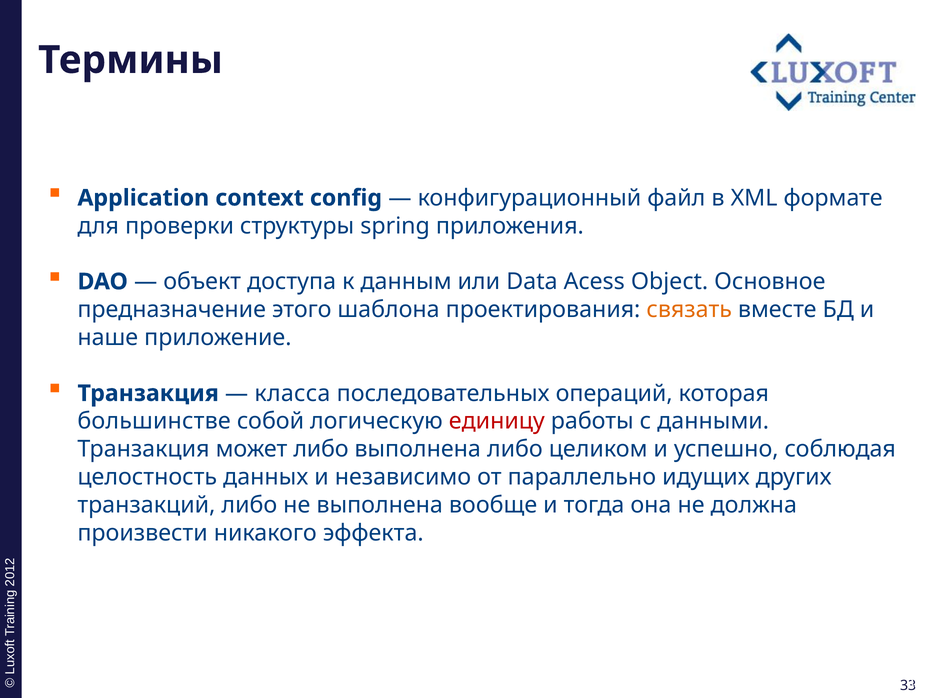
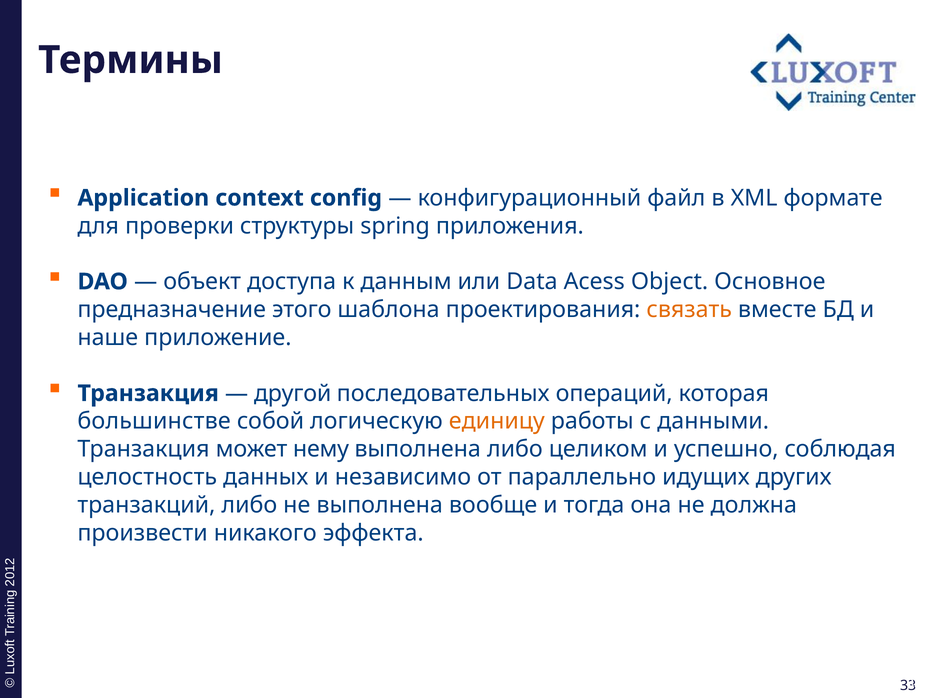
класса: класса -> другой
единицу colour: red -> orange
может либо: либо -> нему
